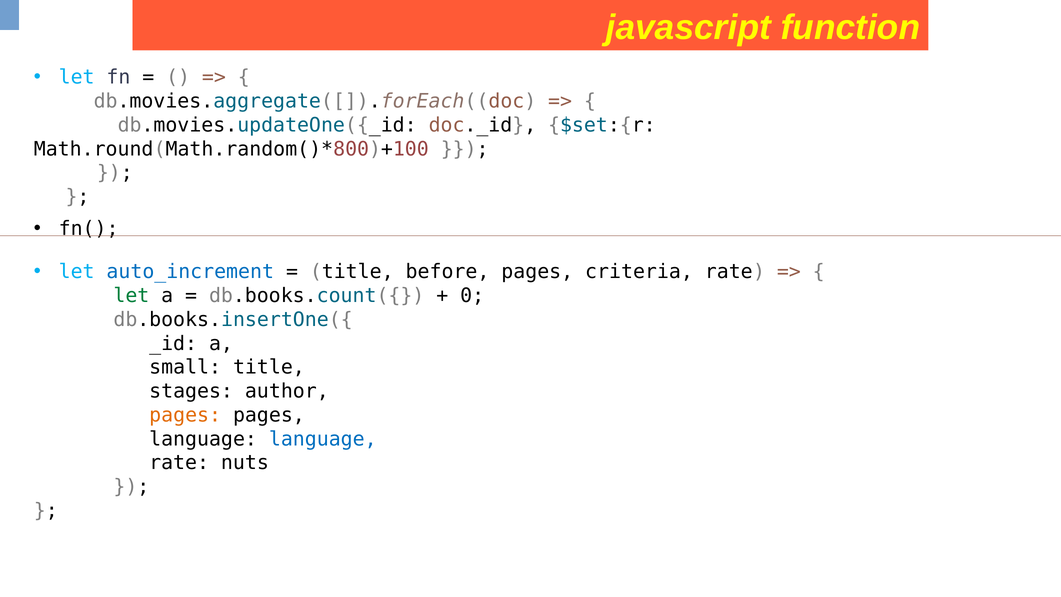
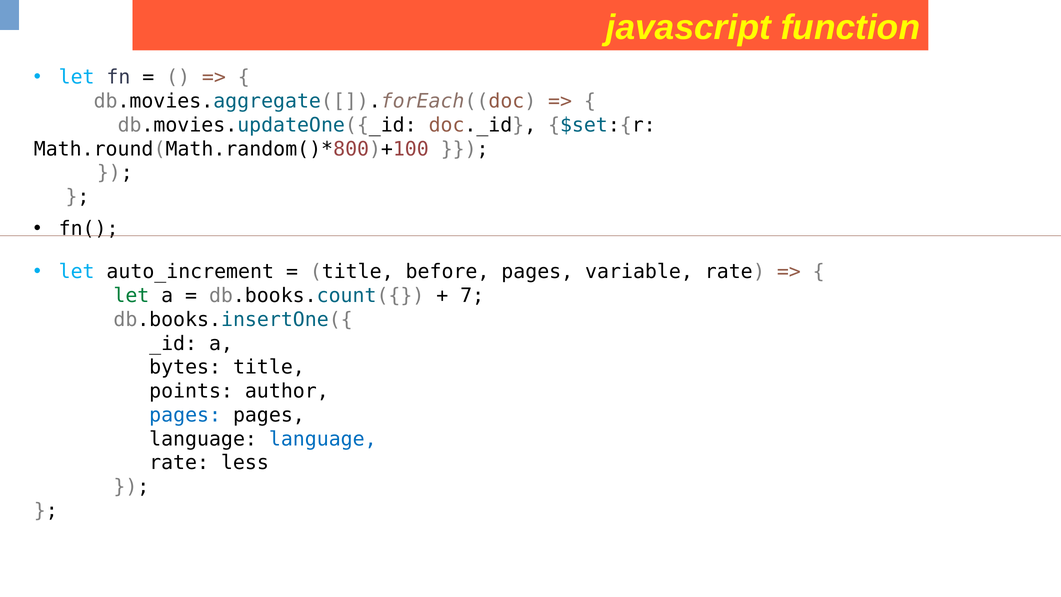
auto_increment colour: blue -> black
criteria: criteria -> variable
0: 0 -> 7
small: small -> bytes
stages: stages -> points
pages at (185, 415) colour: orange -> blue
nuts: nuts -> less
